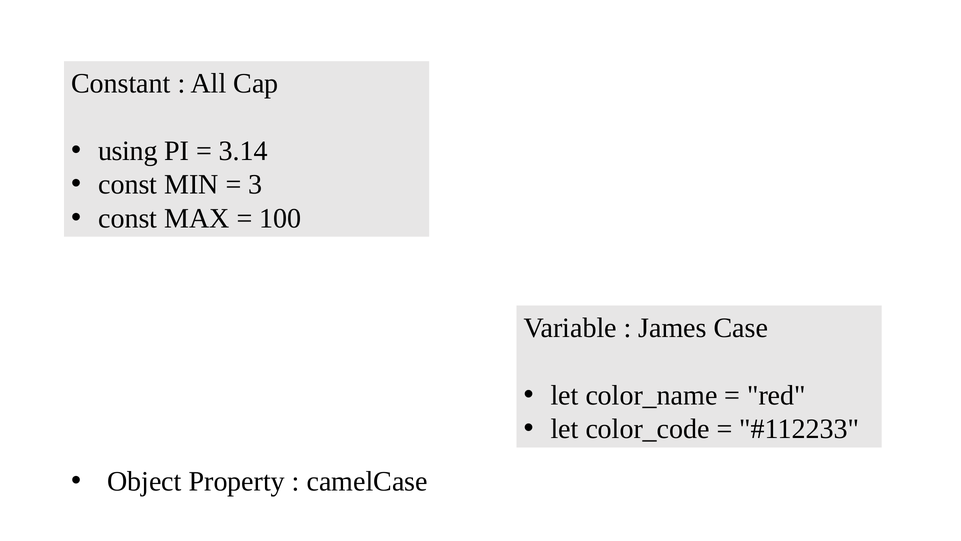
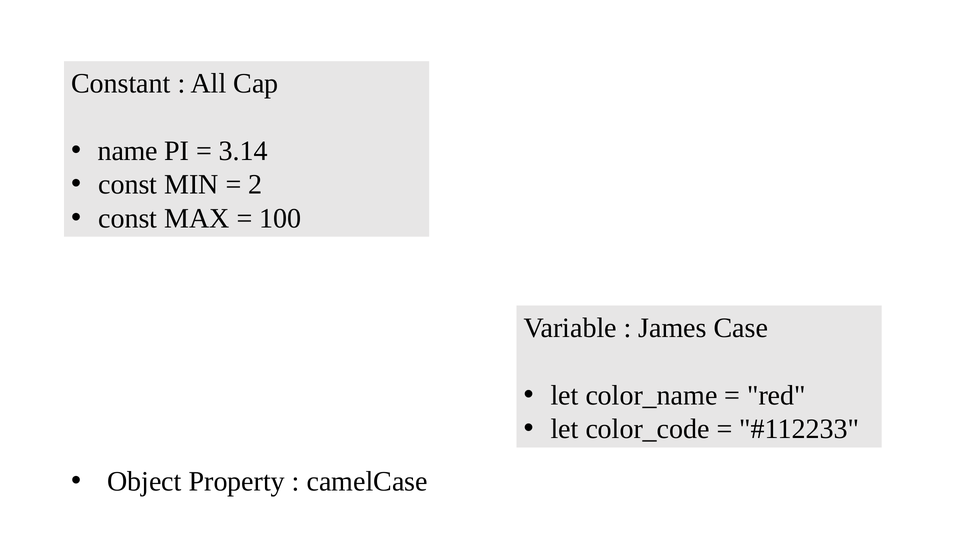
using: using -> name
3: 3 -> 2
